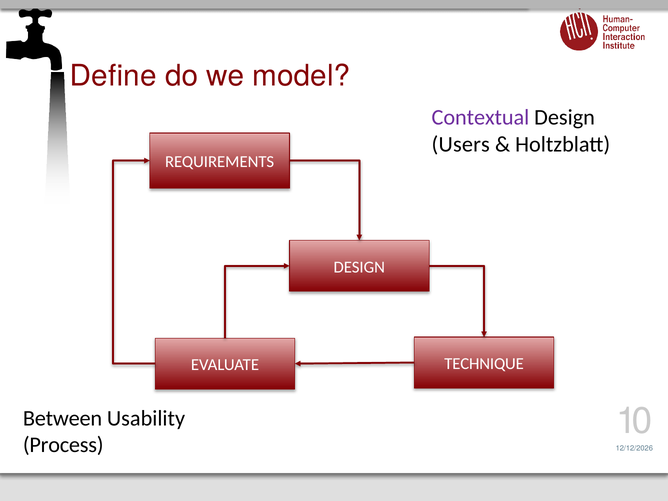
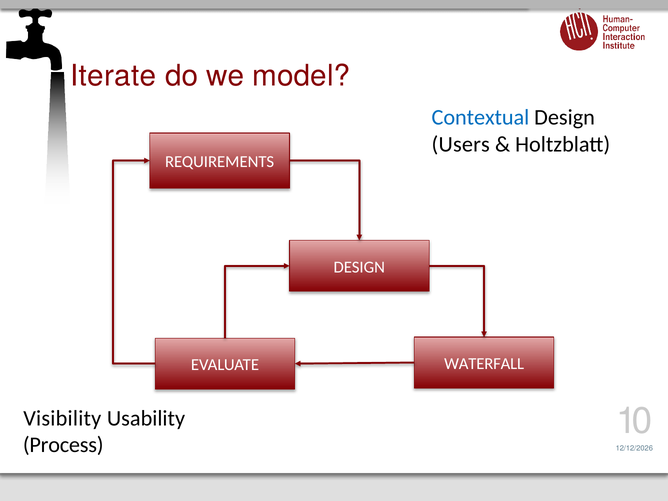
Define: Define -> Iterate
Contextual colour: purple -> blue
TECHNIQUE: TECHNIQUE -> WATERFALL
Between: Between -> Visibility
